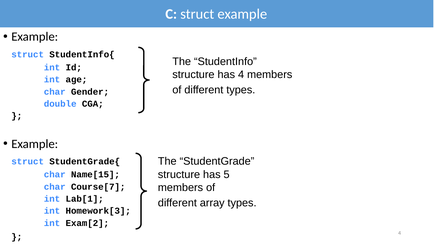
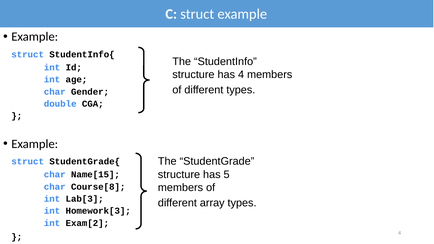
Course[7: Course[7 -> Course[8
Lab[1: Lab[1 -> Lab[3
